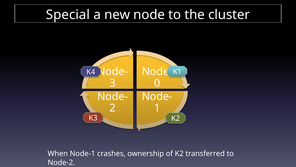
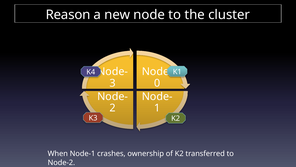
Special: Special -> Reason
